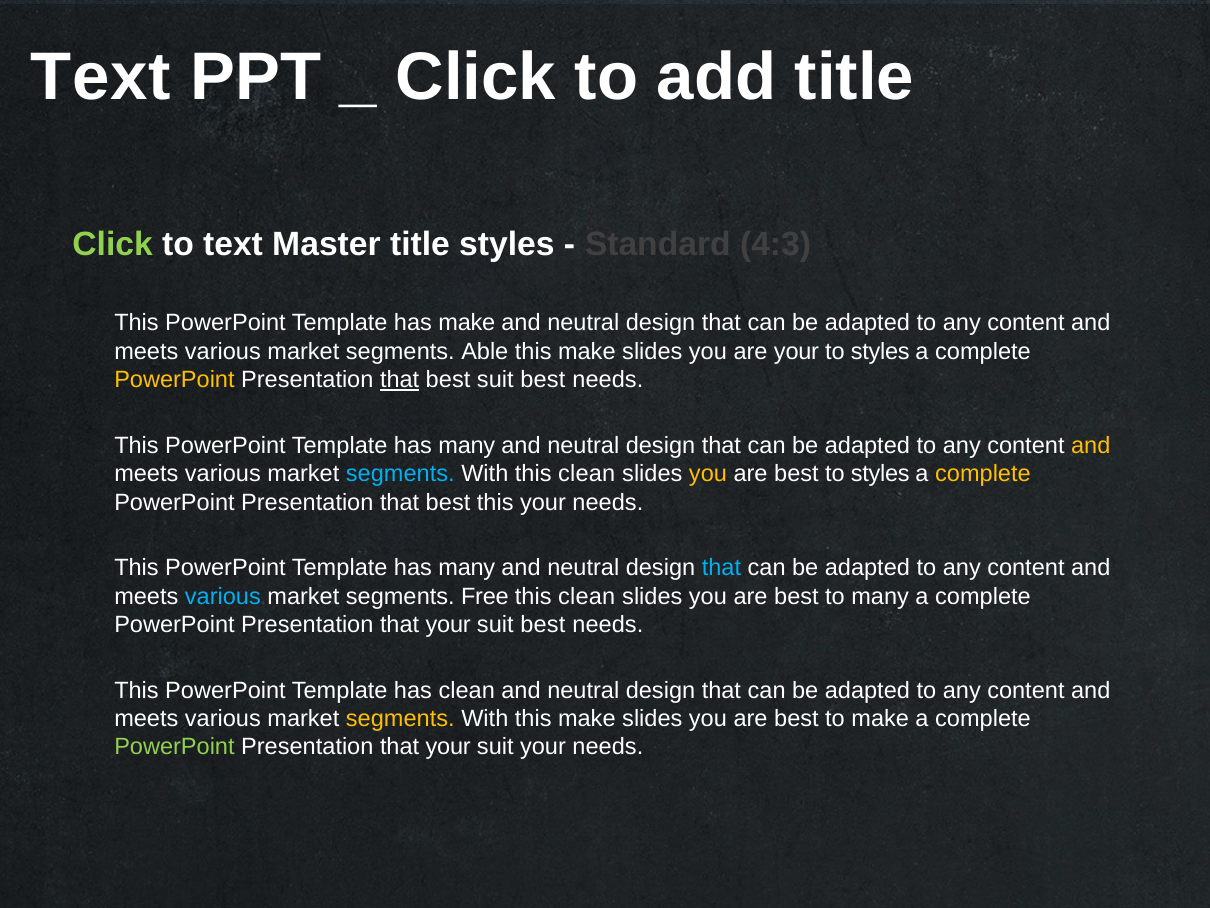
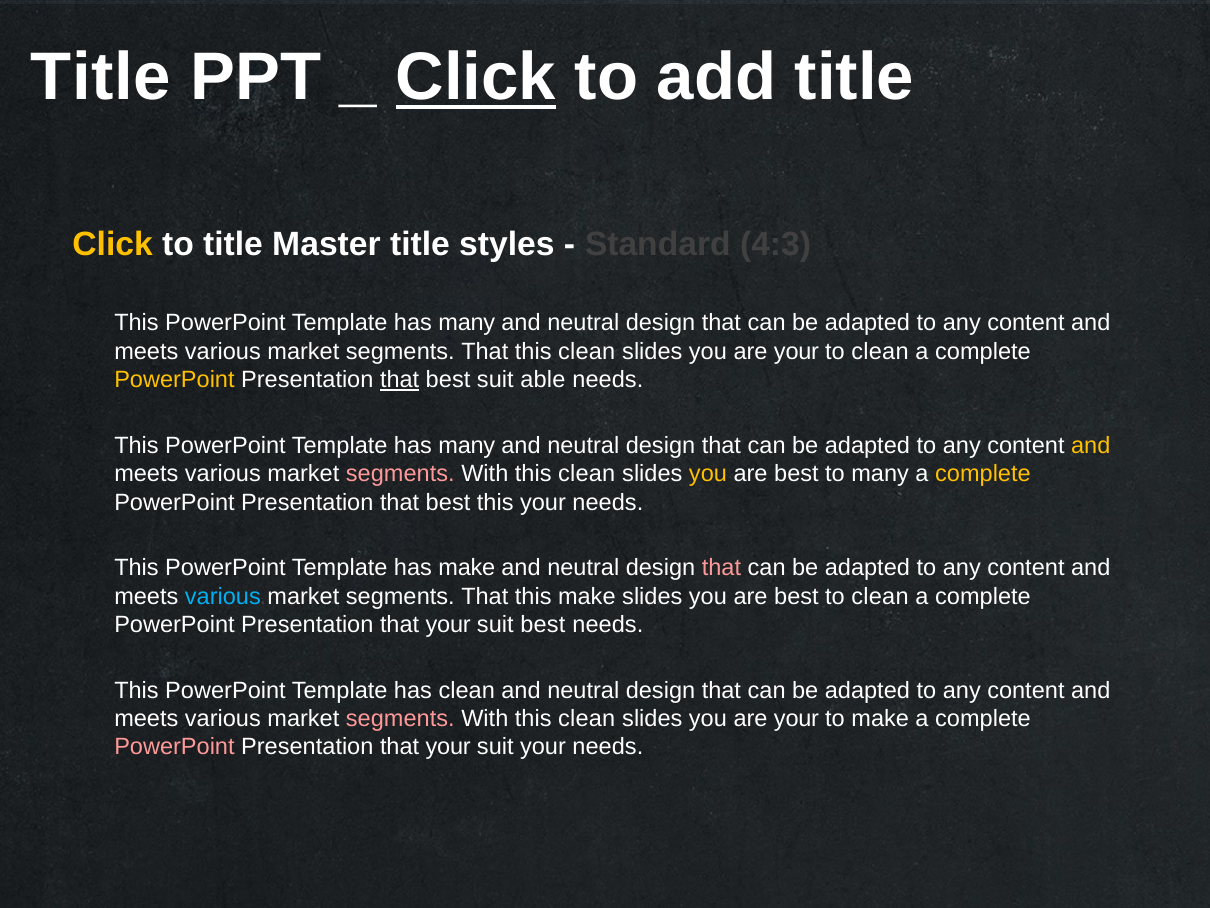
Text at (101, 78): Text -> Title
Click at (476, 78) underline: none -> present
Click at (113, 245) colour: light green -> yellow
to text: text -> title
make at (467, 323): make -> many
Able at (485, 351): Able -> That
make at (587, 351): make -> clean
styles at (880, 351): styles -> clean
best suit best: best -> able
segments at (400, 474) colour: light blue -> pink
styles at (880, 474): styles -> many
many at (467, 568): many -> make
that at (721, 568) colour: light blue -> pink
Free at (485, 596): Free -> That
clean at (587, 596): clean -> make
many at (880, 596): many -> clean
segments at (400, 719) colour: yellow -> pink
make at (587, 719): make -> clean
best at (796, 719): best -> your
PowerPoint at (174, 747) colour: light green -> pink
